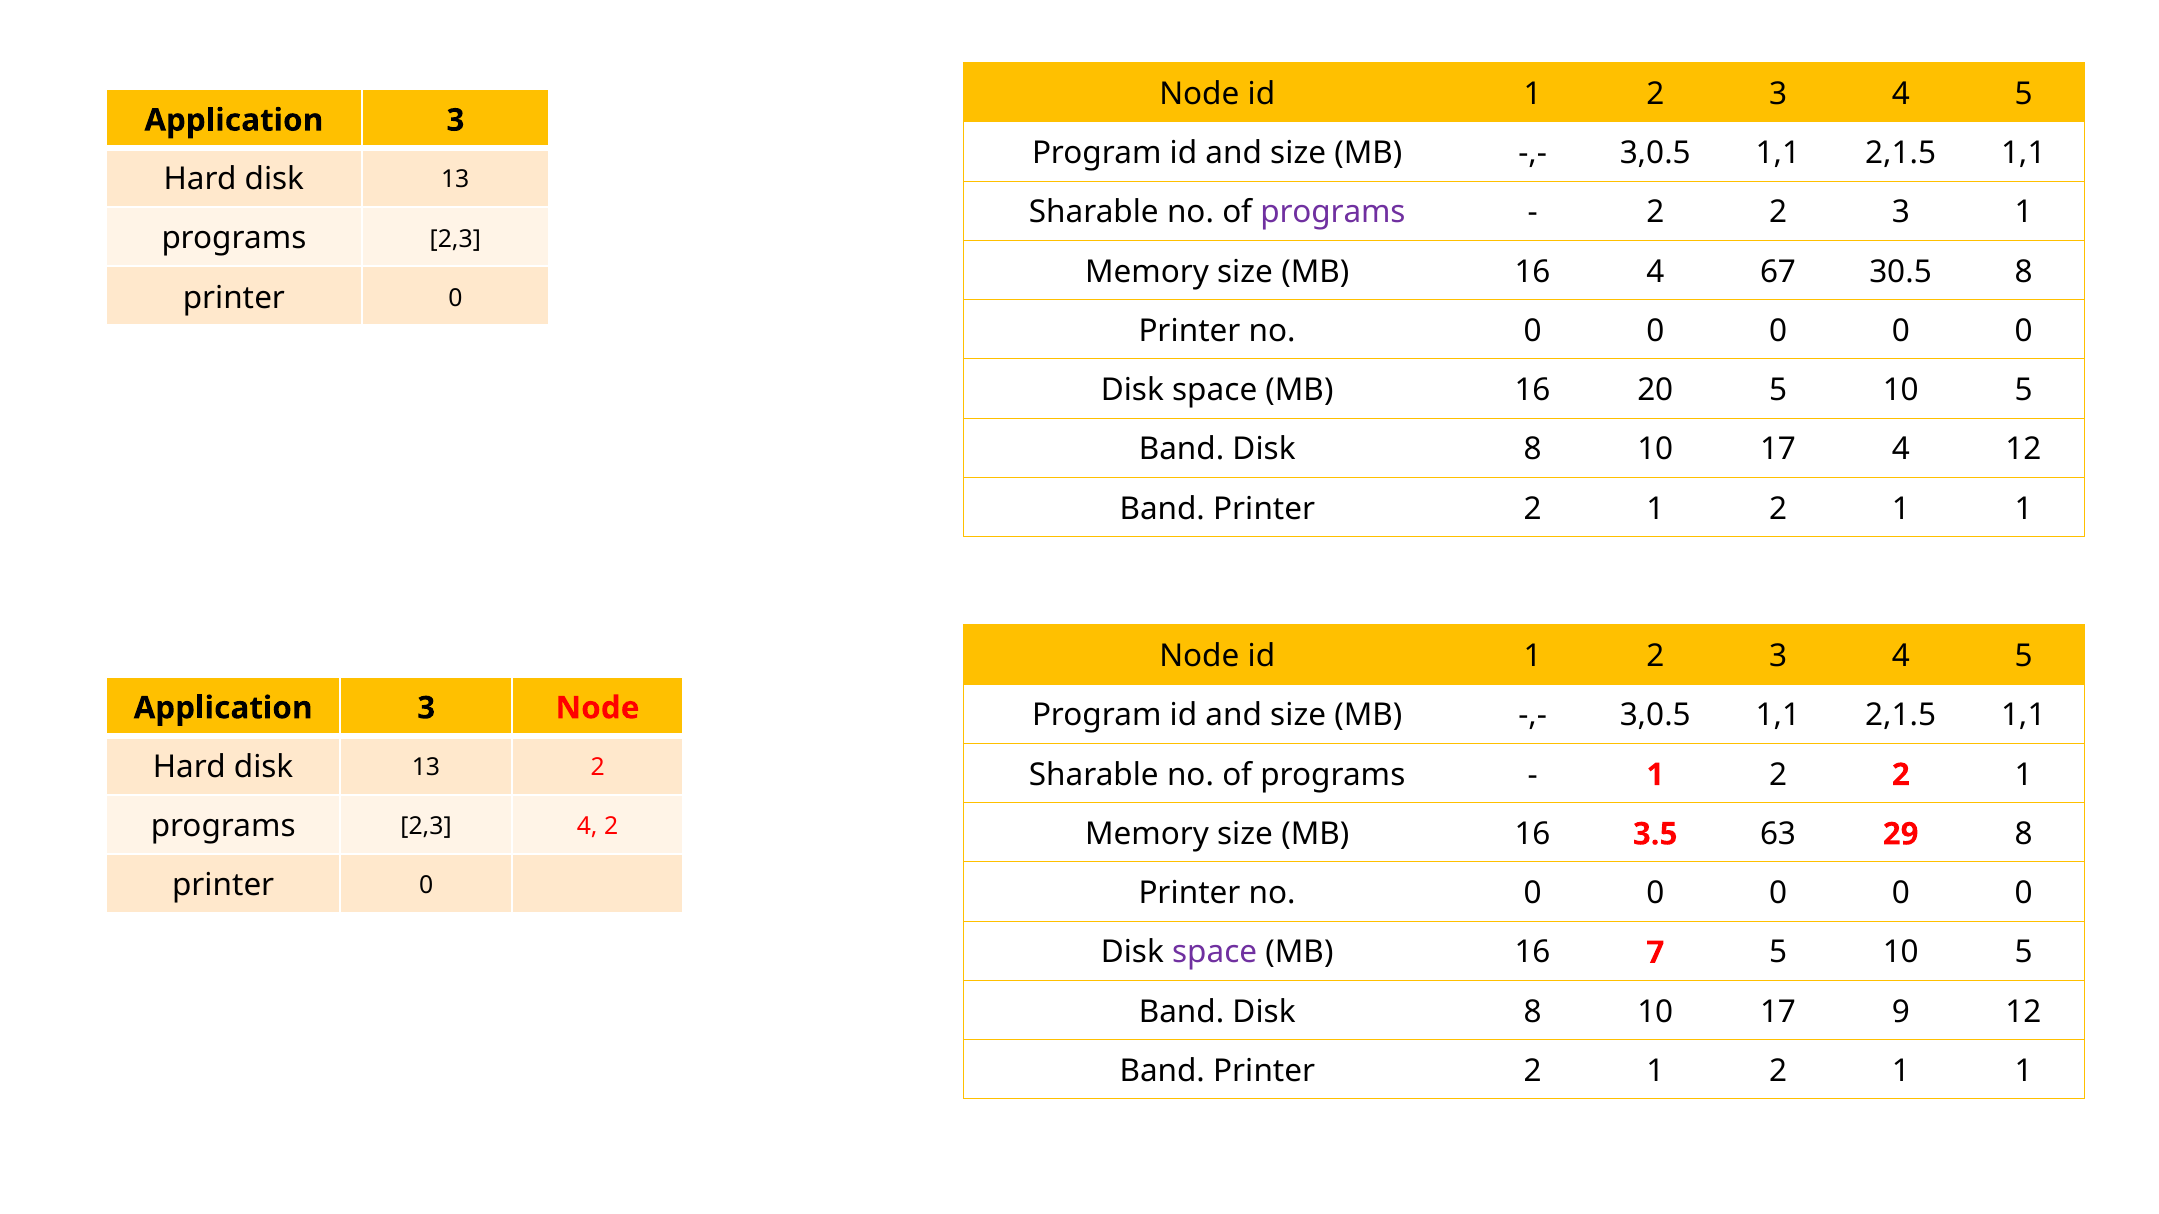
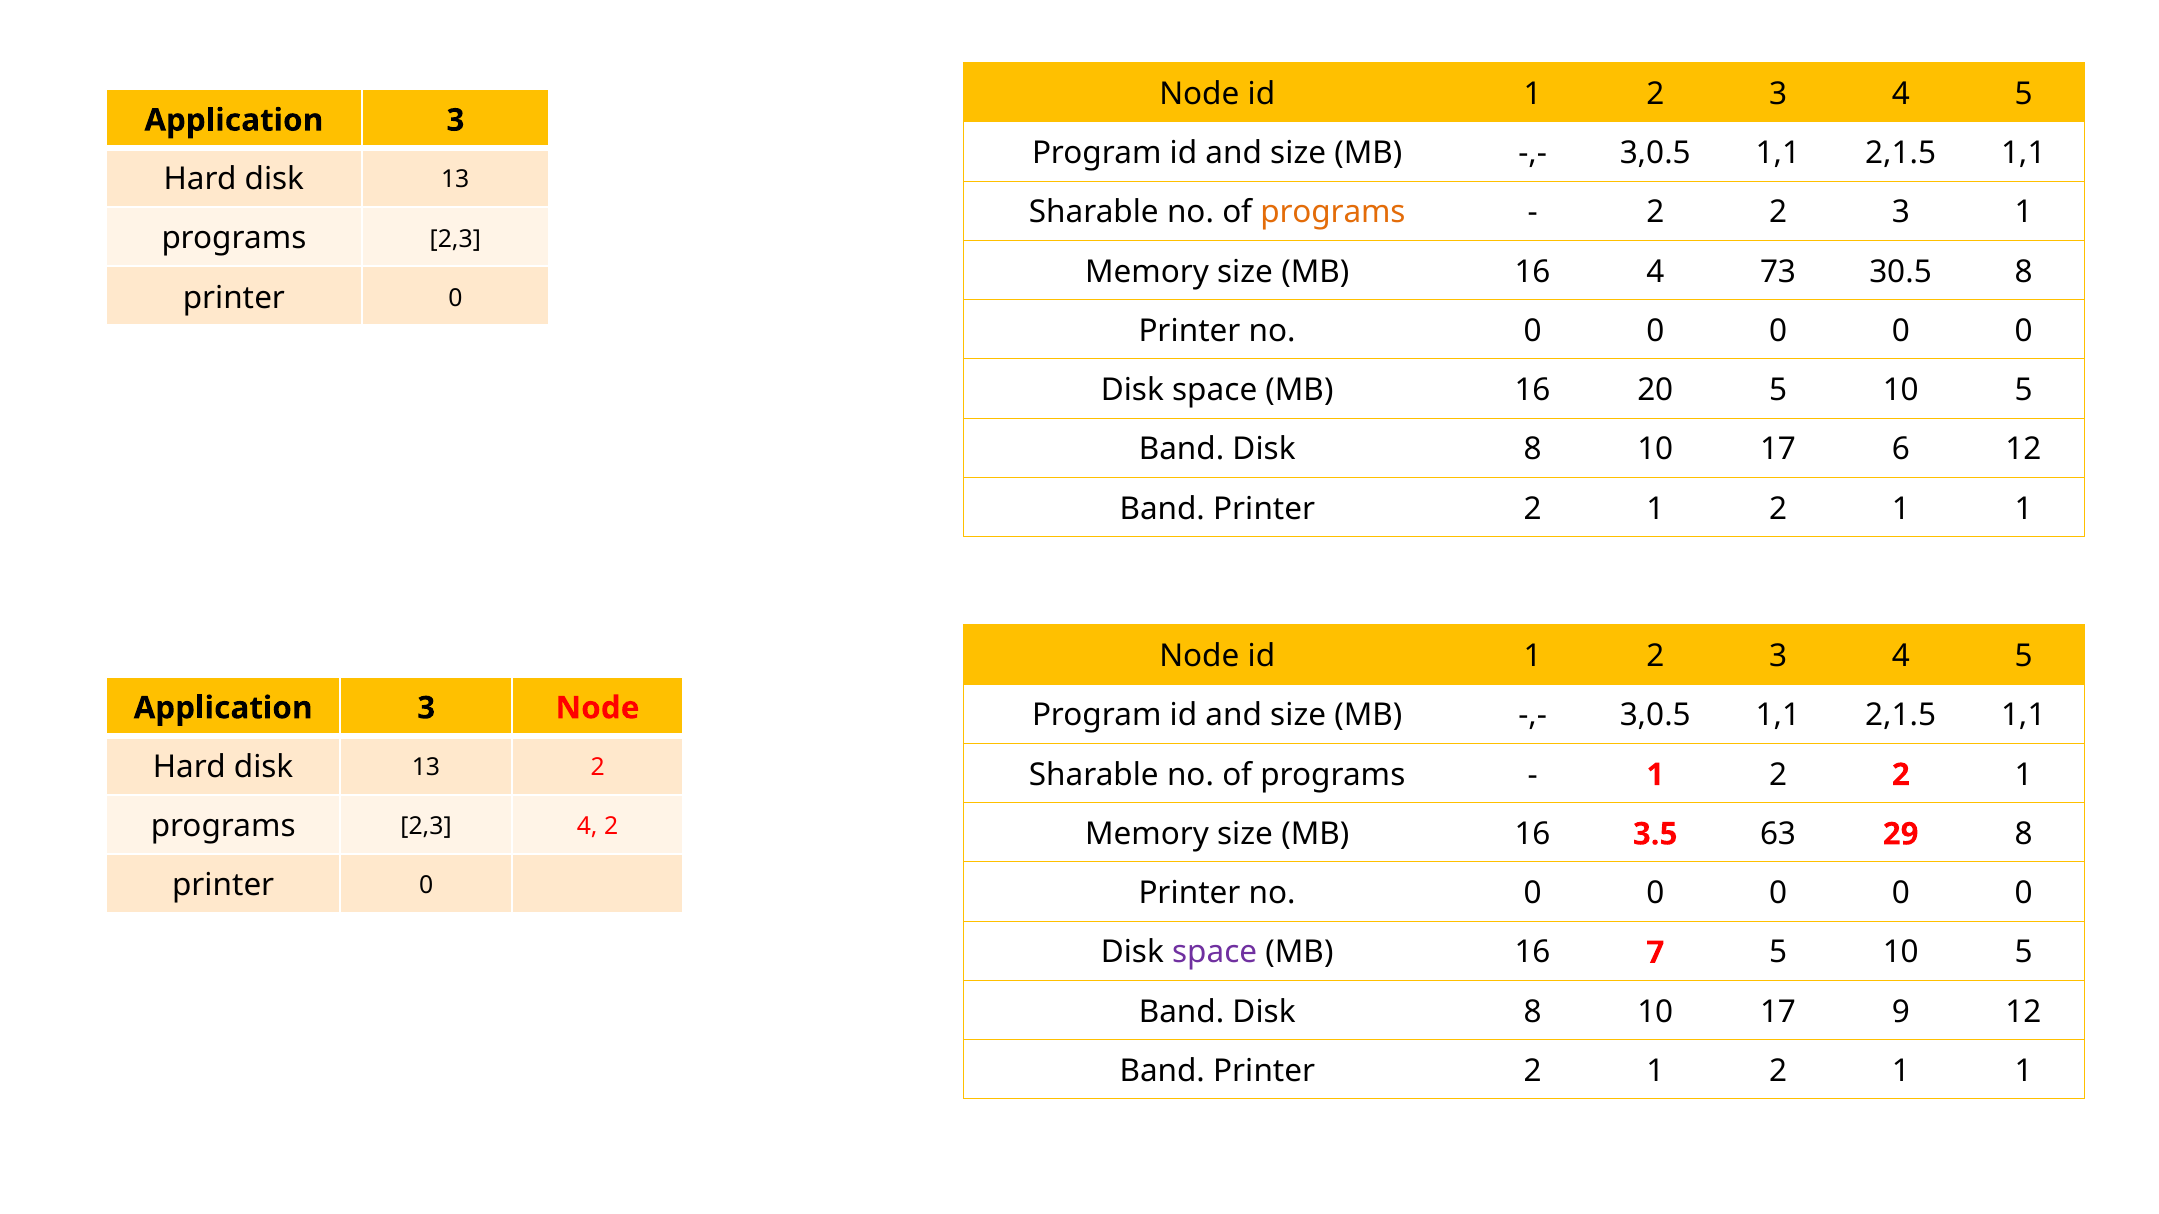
programs at (1333, 213) colour: purple -> orange
67: 67 -> 73
17 4: 4 -> 6
